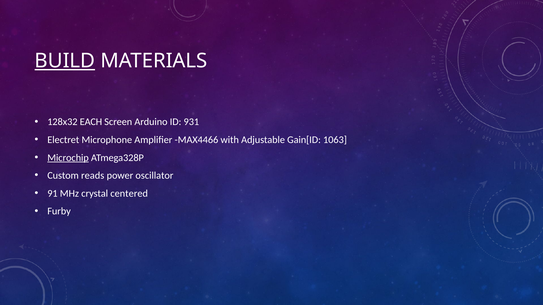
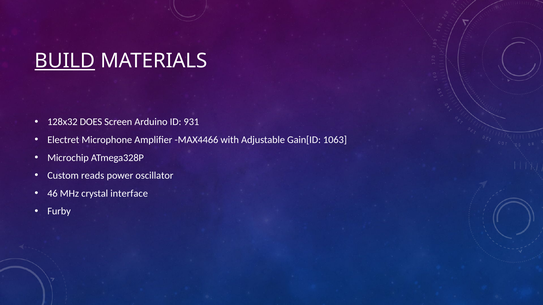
EACH: EACH -> DOES
Microchip underline: present -> none
91: 91 -> 46
centered: centered -> interface
